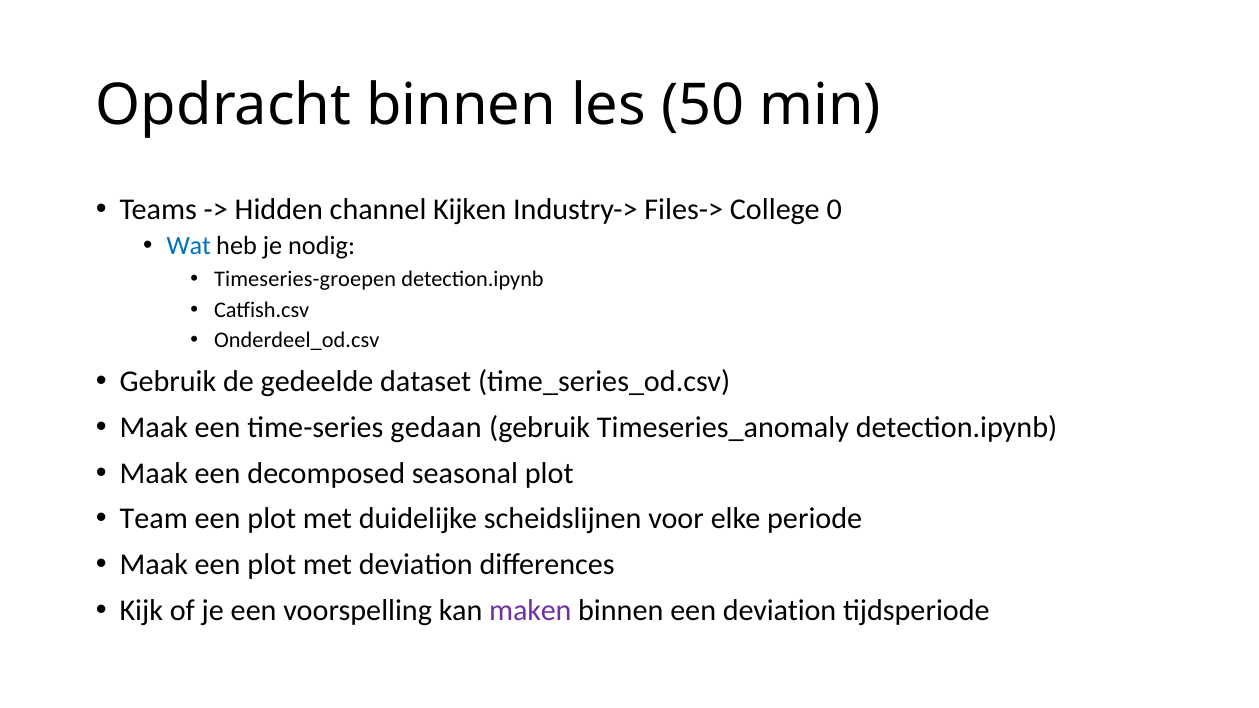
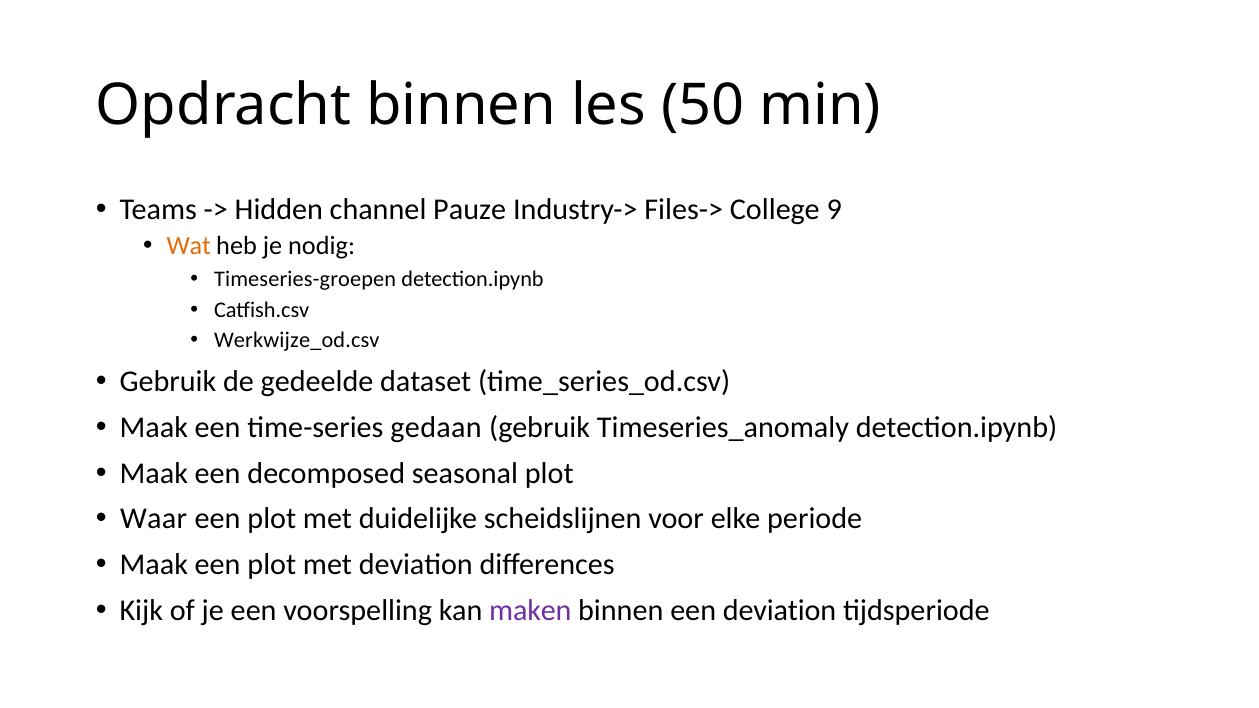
Kijken: Kijken -> Pauze
0: 0 -> 9
Wat colour: blue -> orange
Onderdeel_od.csv: Onderdeel_od.csv -> Werkwijze_od.csv
Team: Team -> Waar
